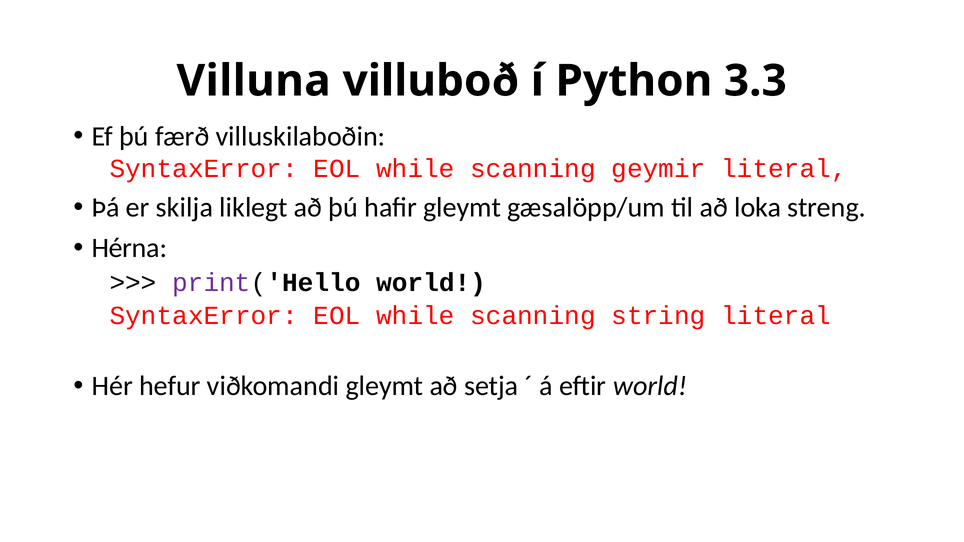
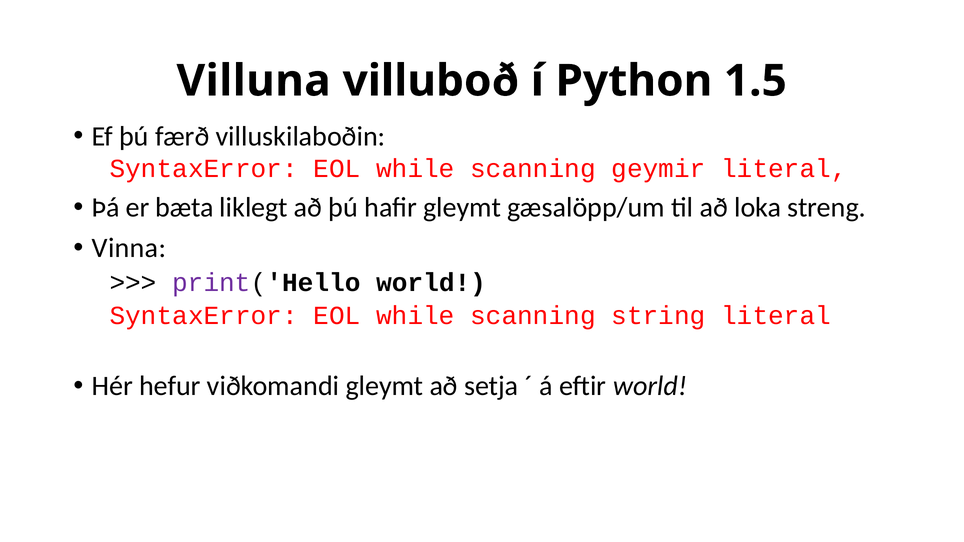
3.3: 3.3 -> 1.5
skilja: skilja -> bæta
Hérna: Hérna -> Vinna
